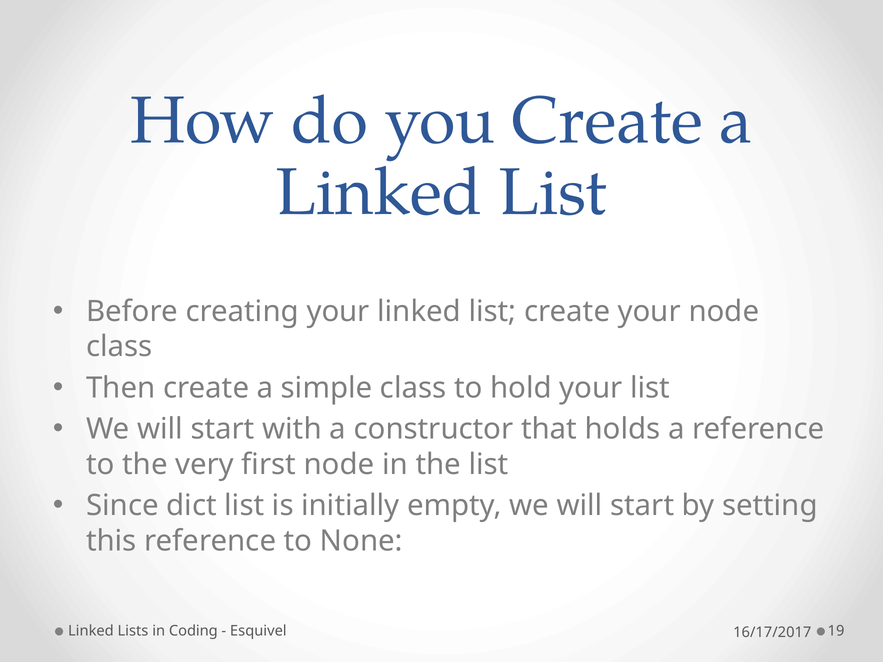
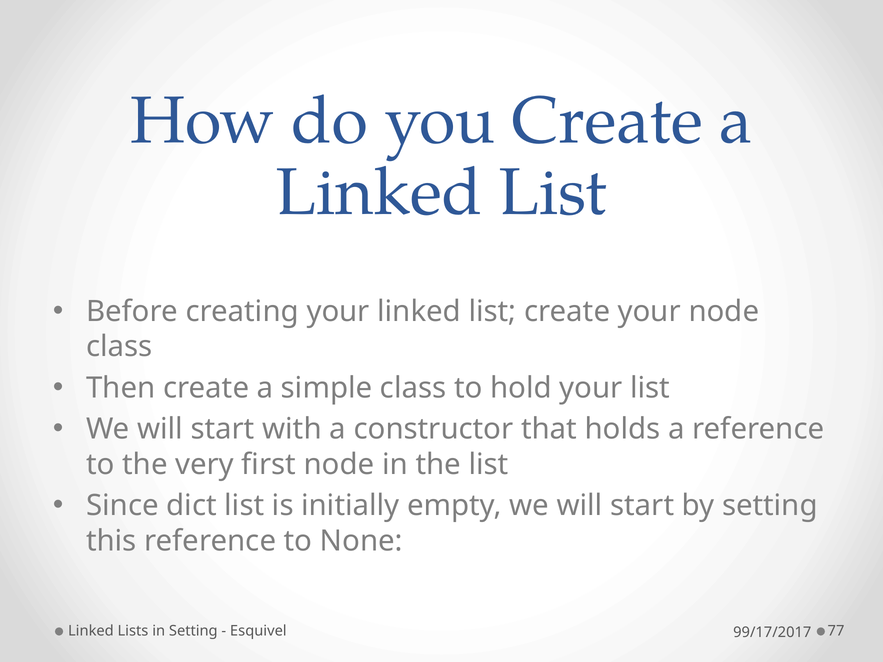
in Coding: Coding -> Setting
19: 19 -> 77
16/17/2017: 16/17/2017 -> 99/17/2017
